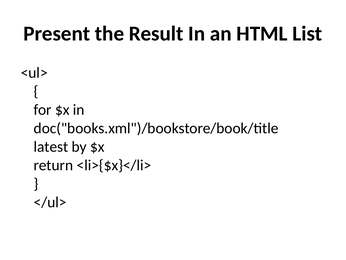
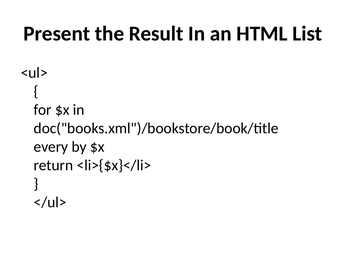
latest: latest -> every
